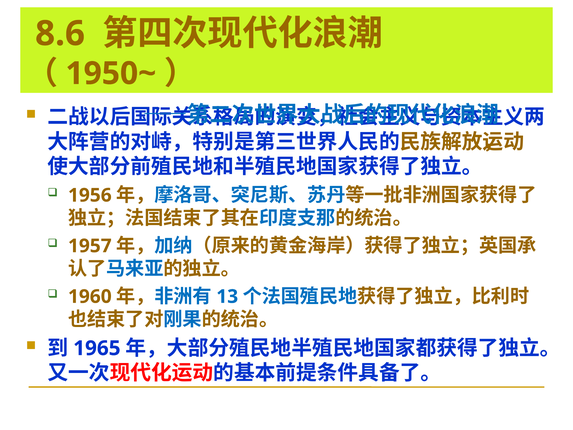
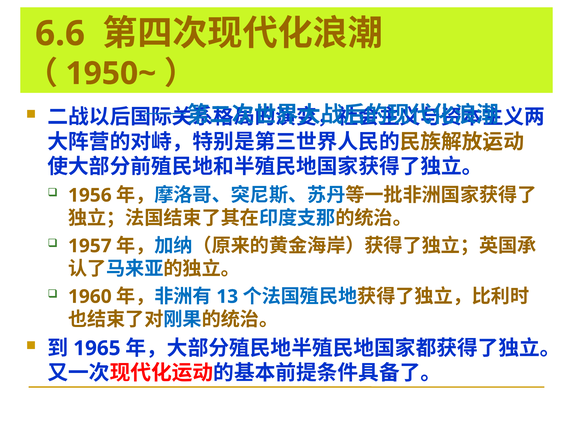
8.6: 8.6 -> 6.6
